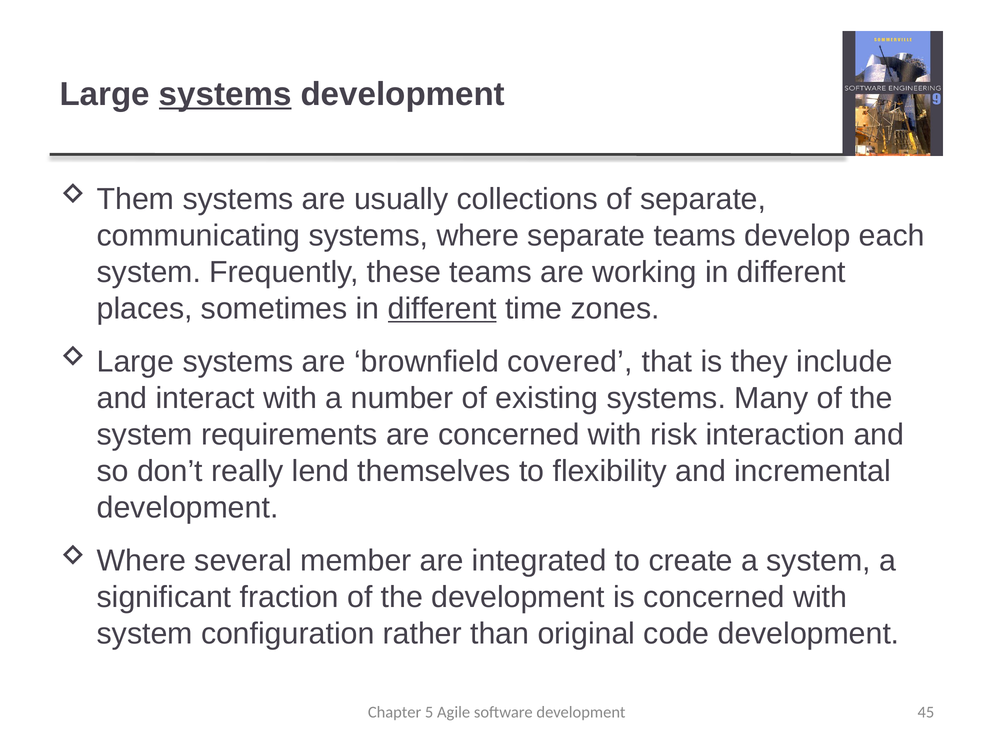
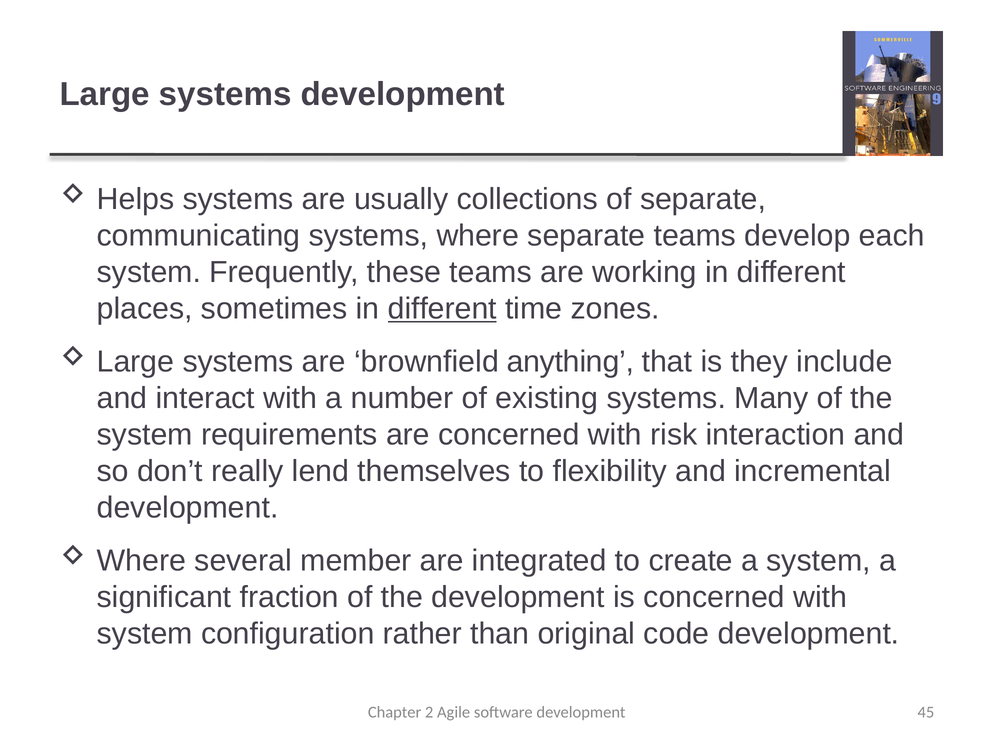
systems at (225, 94) underline: present -> none
Them: Them -> Helps
covered: covered -> anything
5: 5 -> 2
